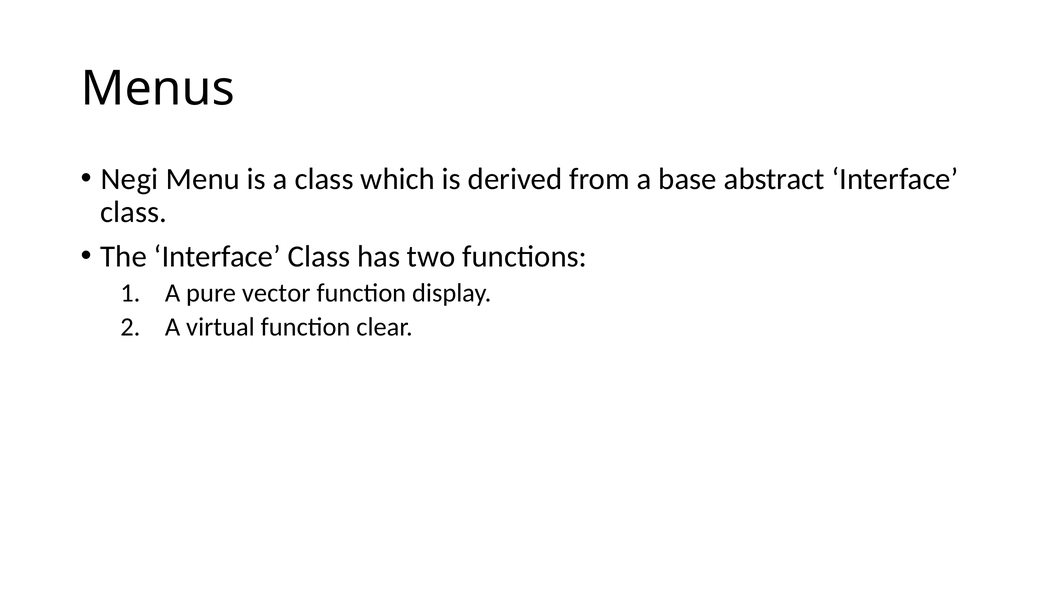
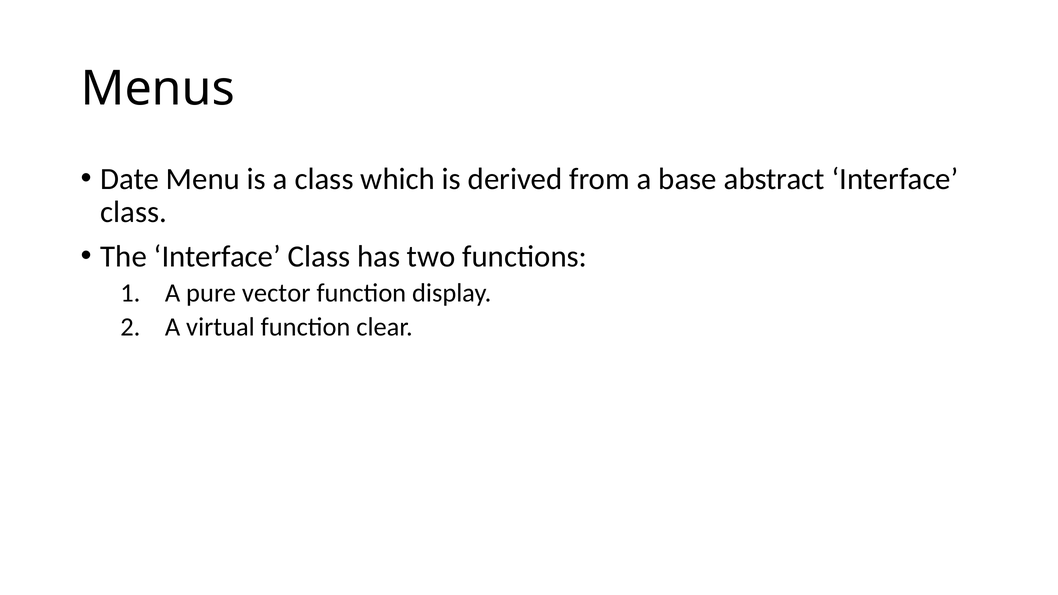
Negi: Negi -> Date
